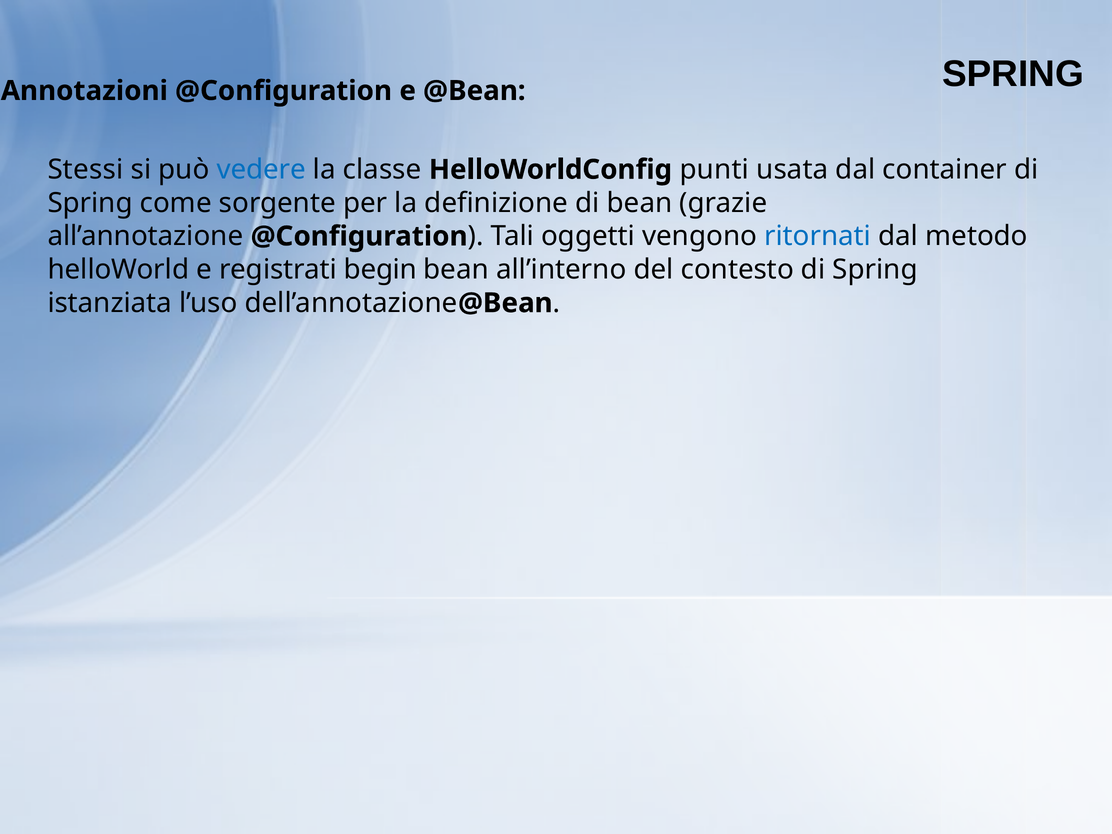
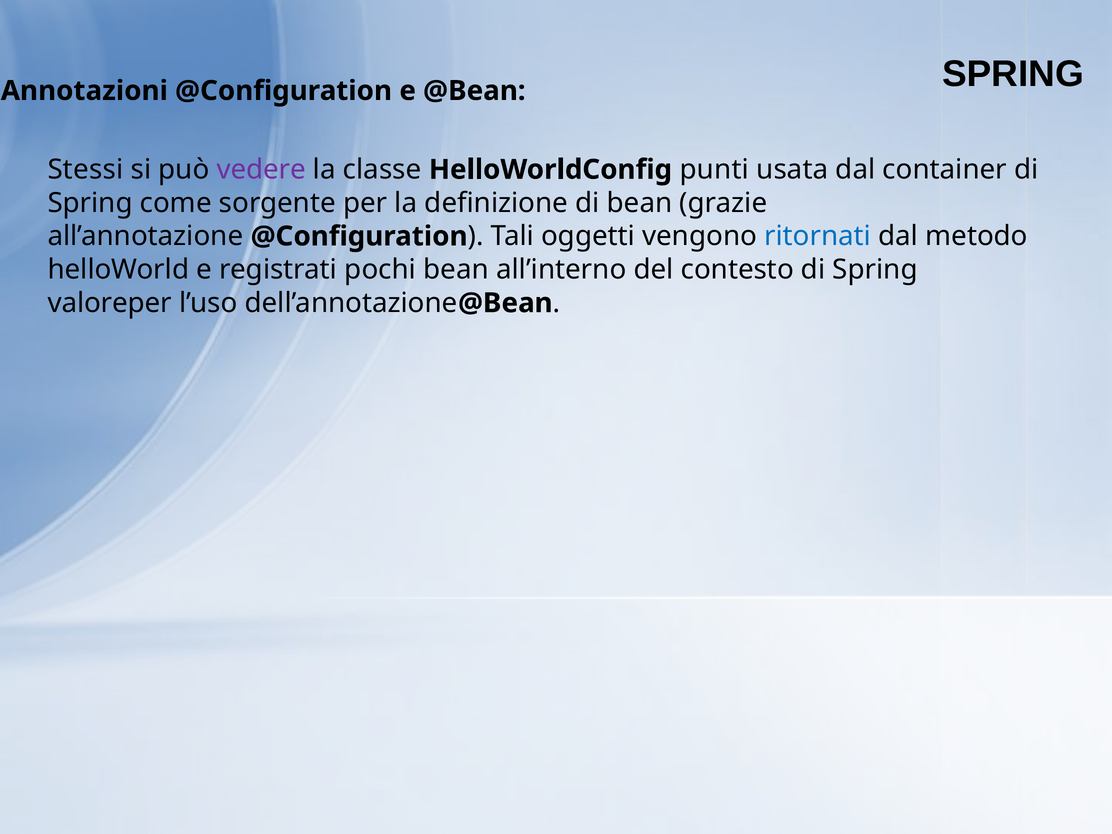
vedere colour: blue -> purple
begin: begin -> pochi
istanziata: istanziata -> valoreper
